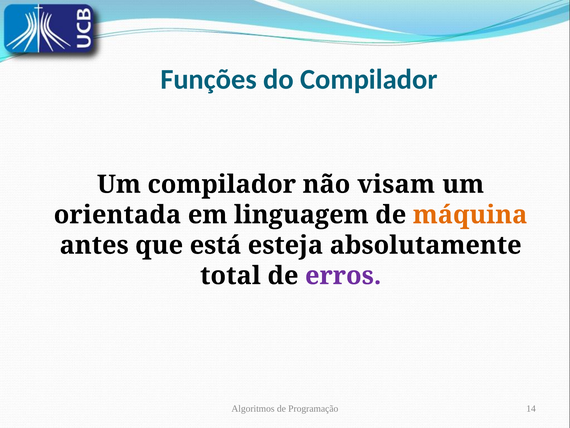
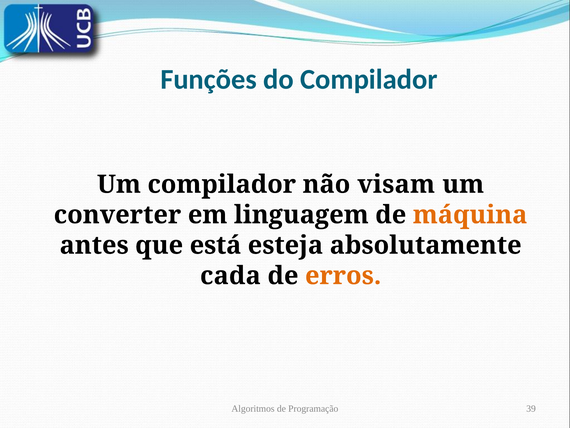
orientada: orientada -> converter
total: total -> cada
erros colour: purple -> orange
14: 14 -> 39
